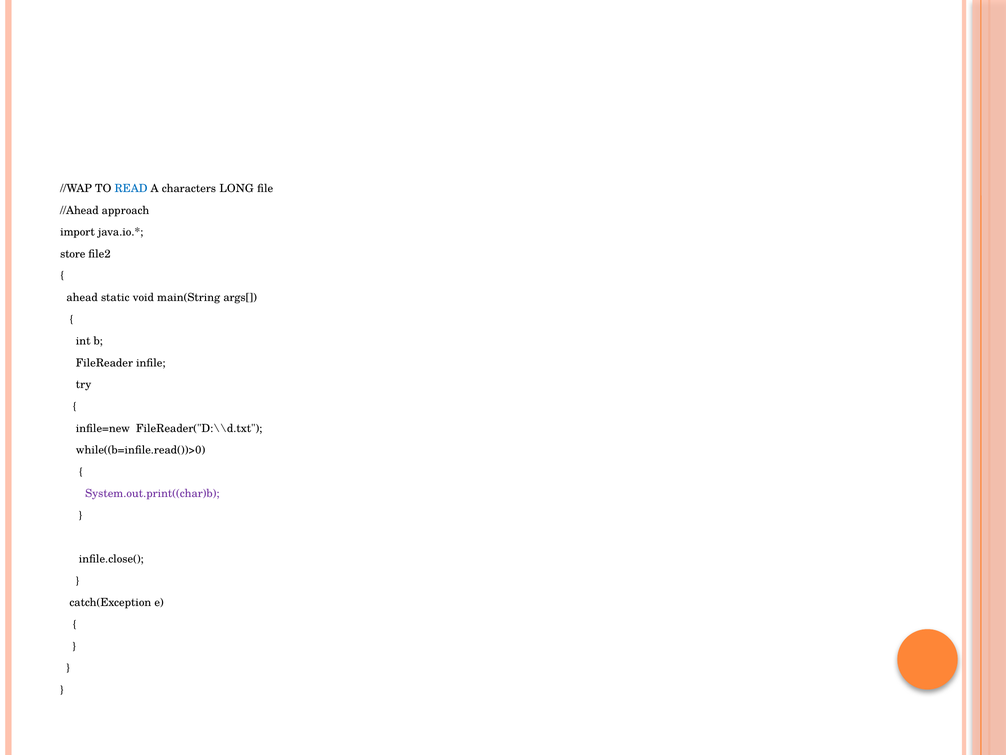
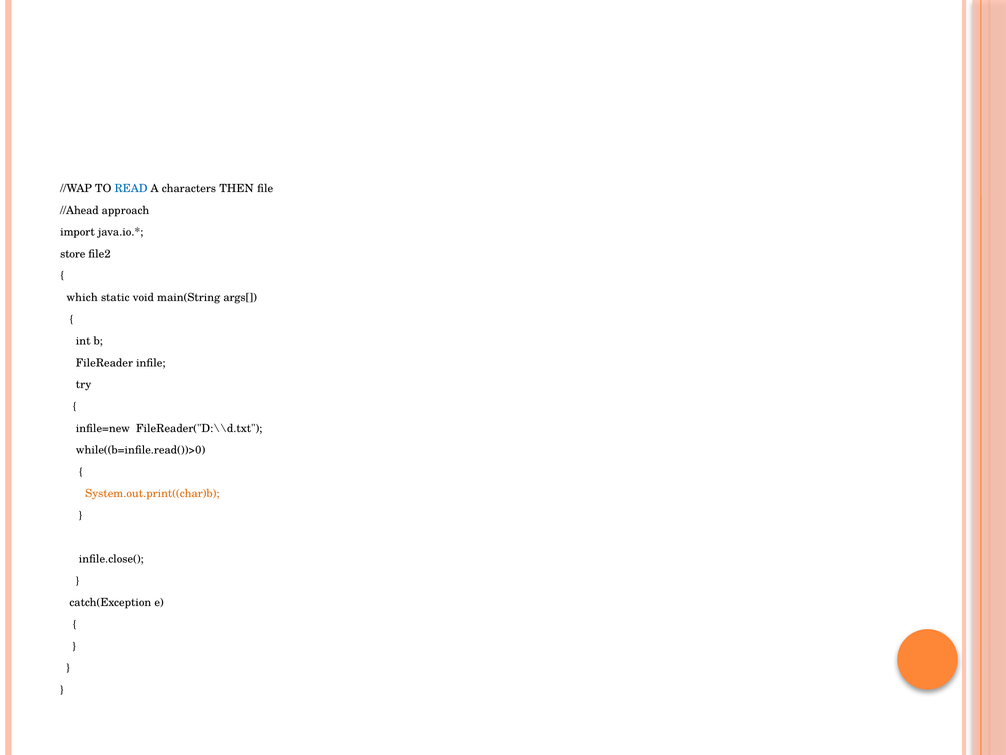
LONG: LONG -> THEN
ahead: ahead -> which
System.out.print((char)b colour: purple -> orange
